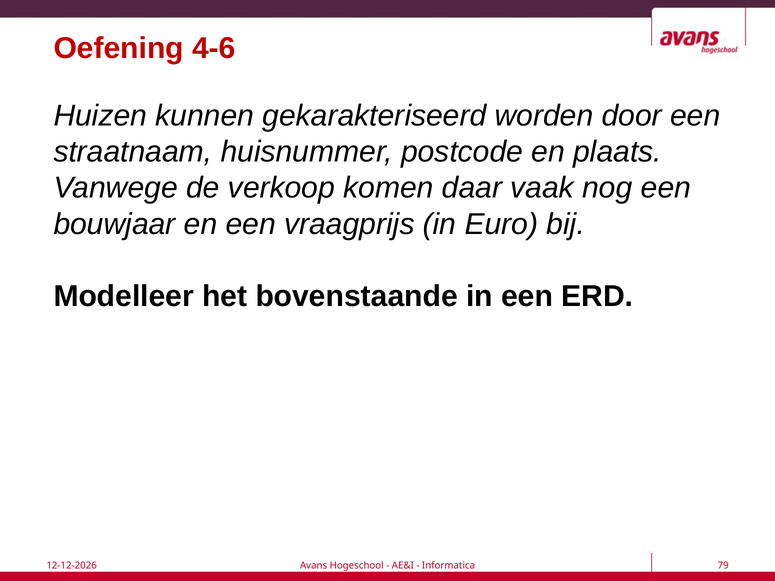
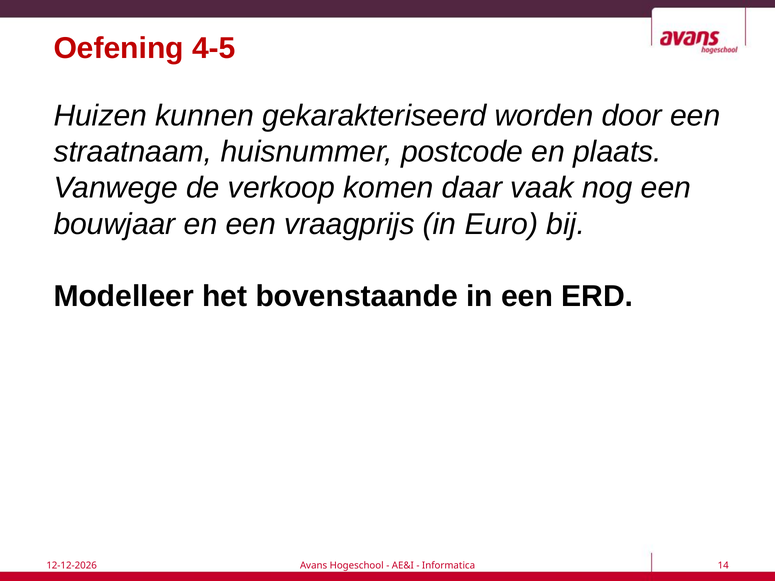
4-6: 4-6 -> 4-5
79: 79 -> 14
